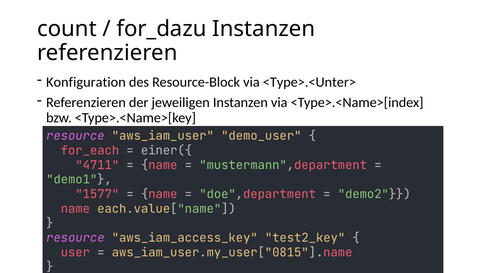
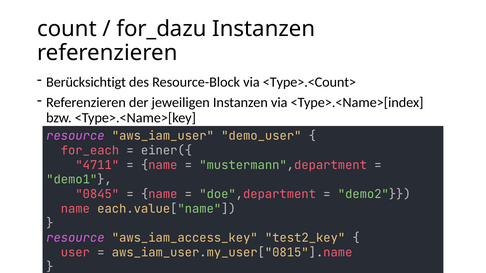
Konfiguration: Konfiguration -> Berücksichtigt
<Type>.<Unter>: <Type>.<Unter> -> <Type>.<Count>
1577: 1577 -> 0845
